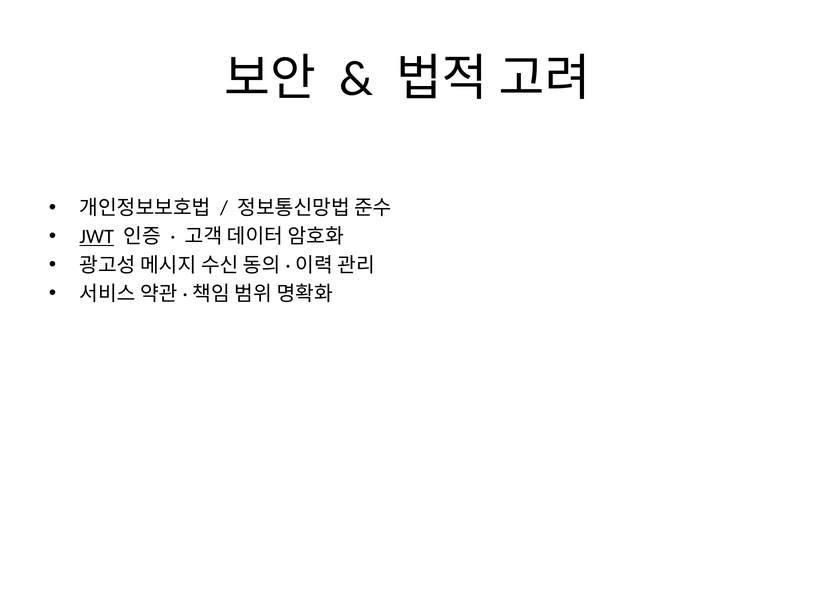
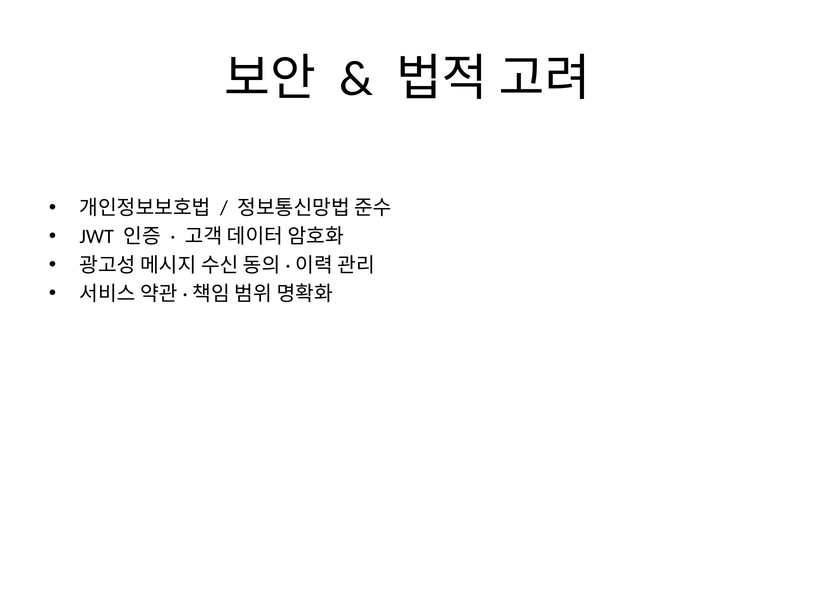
JWT underline: present -> none
